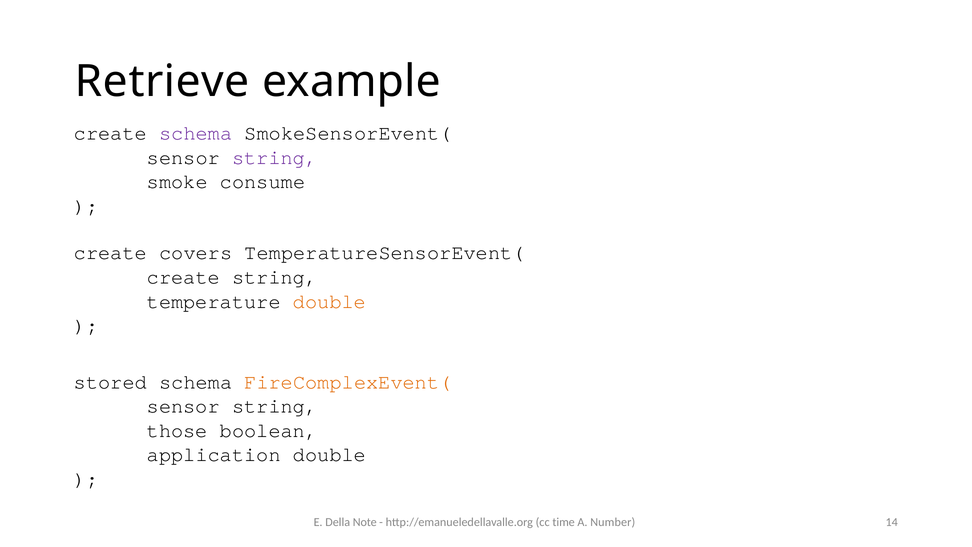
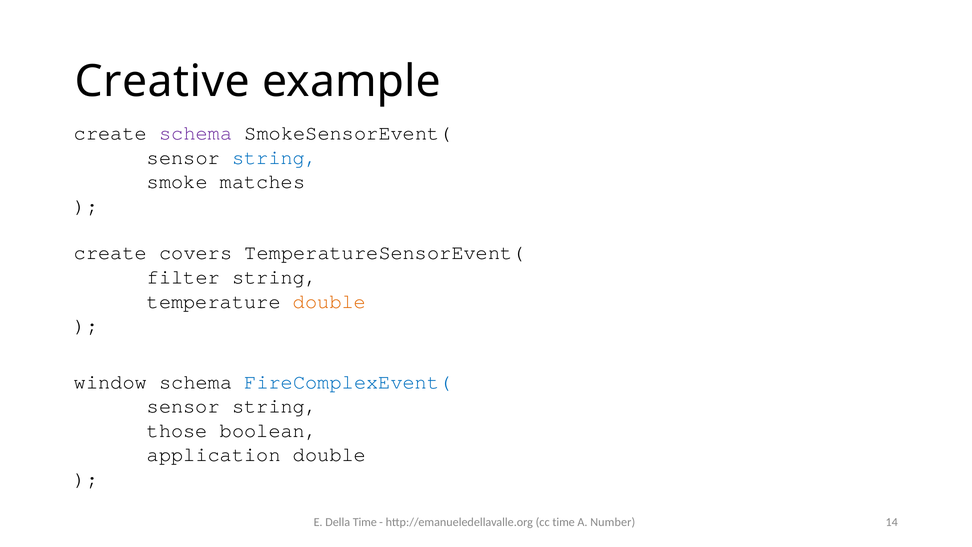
Retrieve: Retrieve -> Creative
string at (275, 157) colour: purple -> blue
consume: consume -> matches
create at (183, 277): create -> filter
stored: stored -> window
FireComplexEvent( colour: orange -> blue
Della Note: Note -> Time
